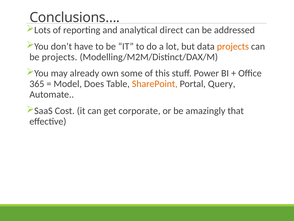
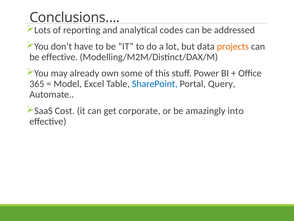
direct: direct -> codes
be projects: projects -> effective
Does: Does -> Excel
SharePoint colour: orange -> blue
that: that -> into
